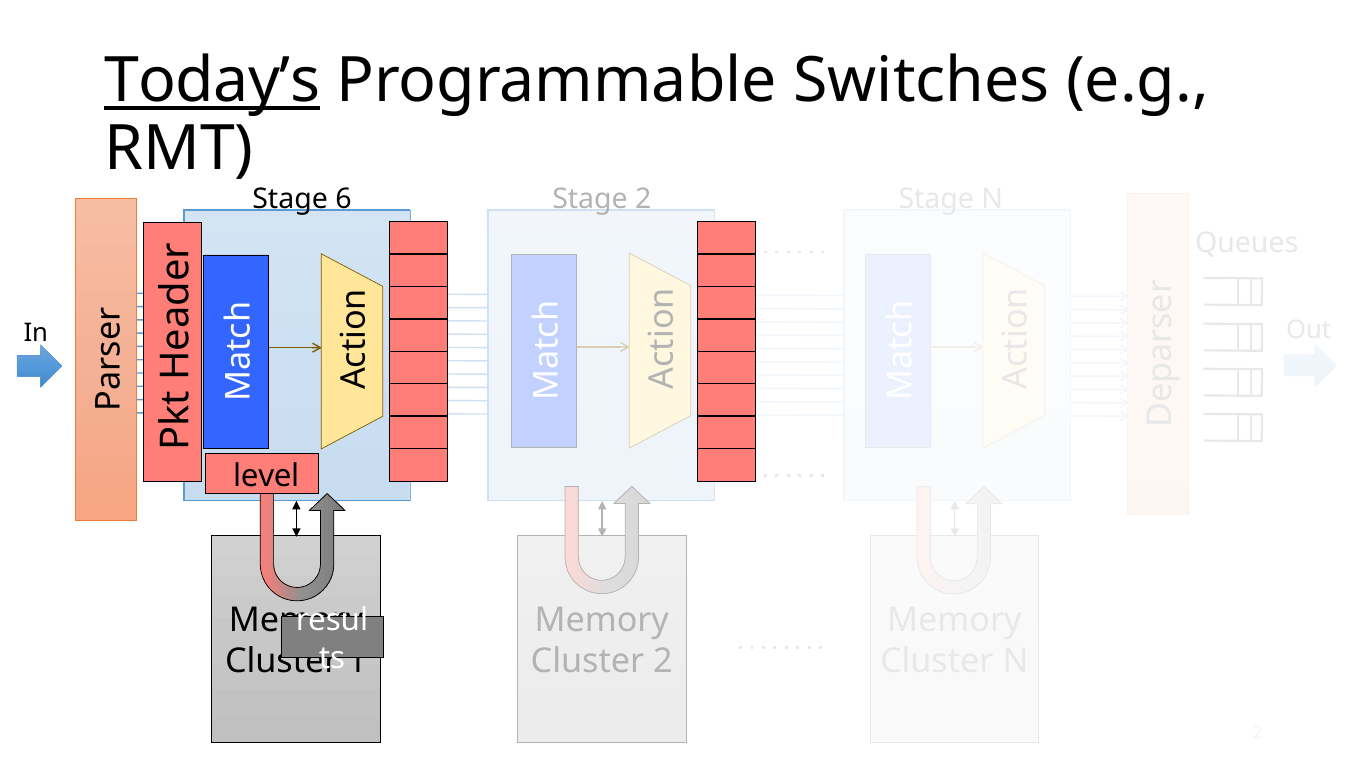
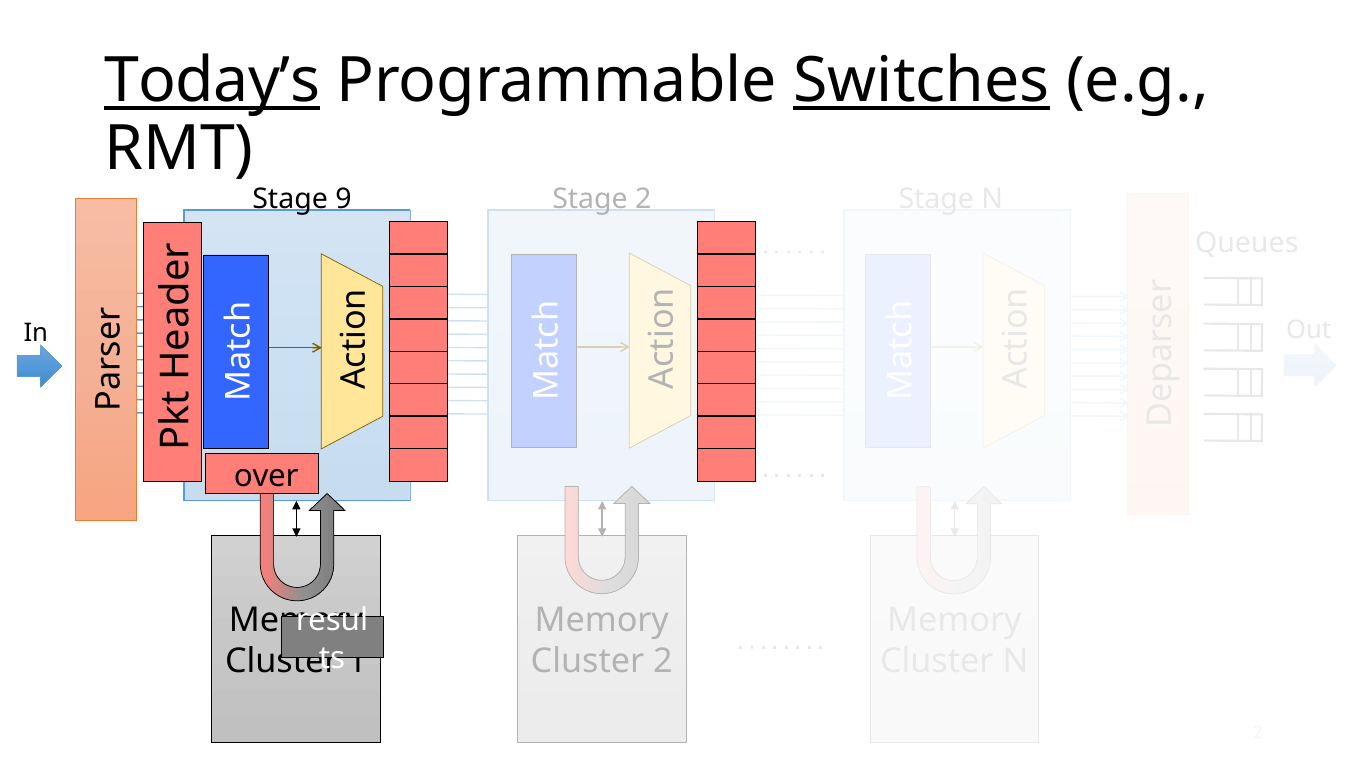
Switches underline: none -> present
6: 6 -> 9
level: level -> over
